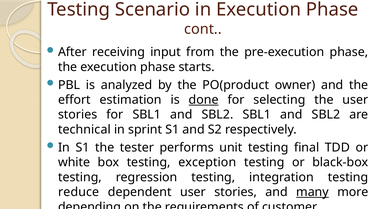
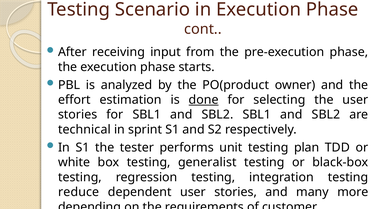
final: final -> plan
exception: exception -> generalist
many underline: present -> none
